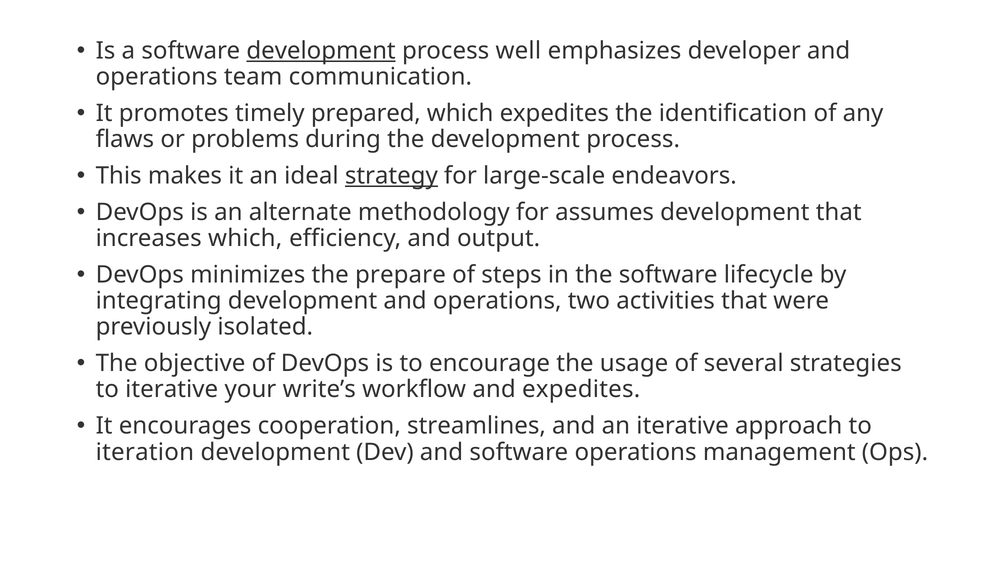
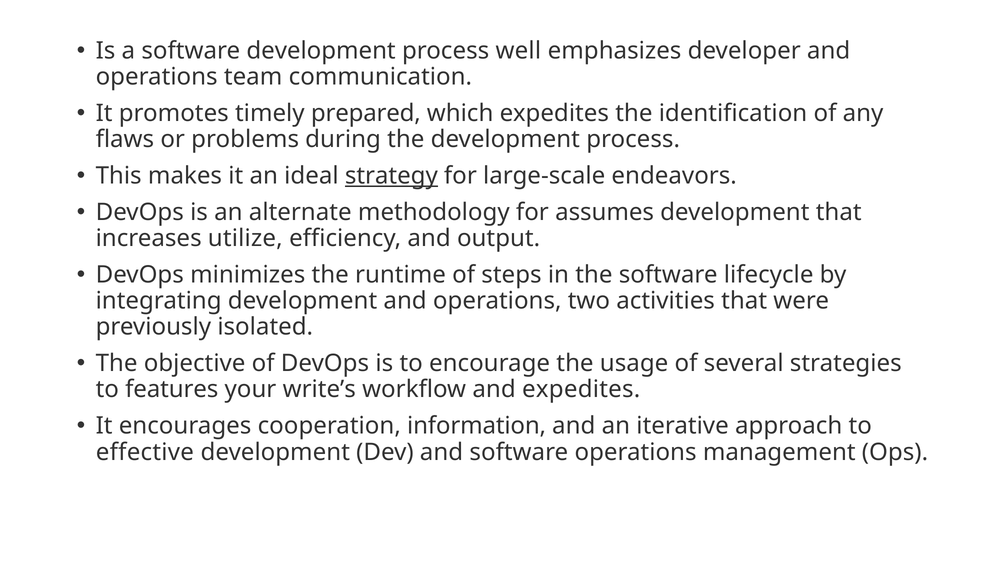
development at (321, 51) underline: present -> none
increases which: which -> utilize
prepare: prepare -> runtime
to iterative: iterative -> features
streamlines: streamlines -> information
iteration: iteration -> effective
